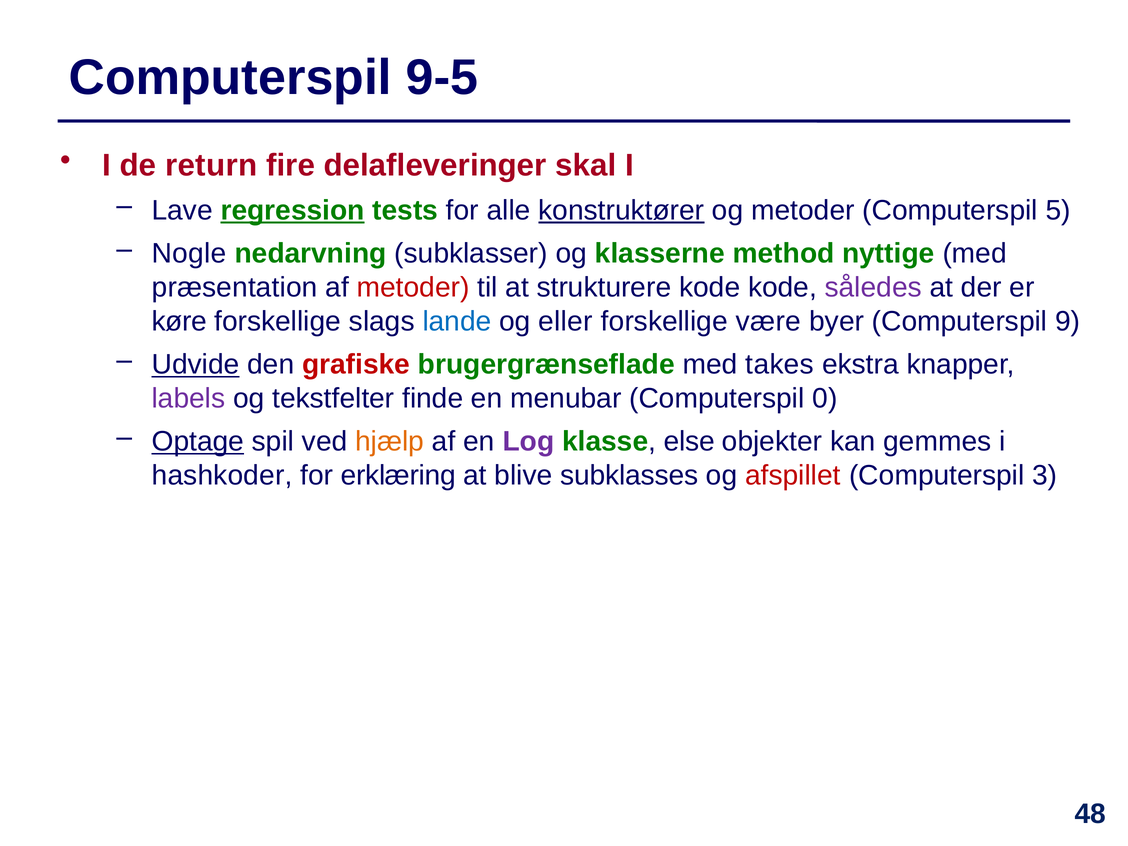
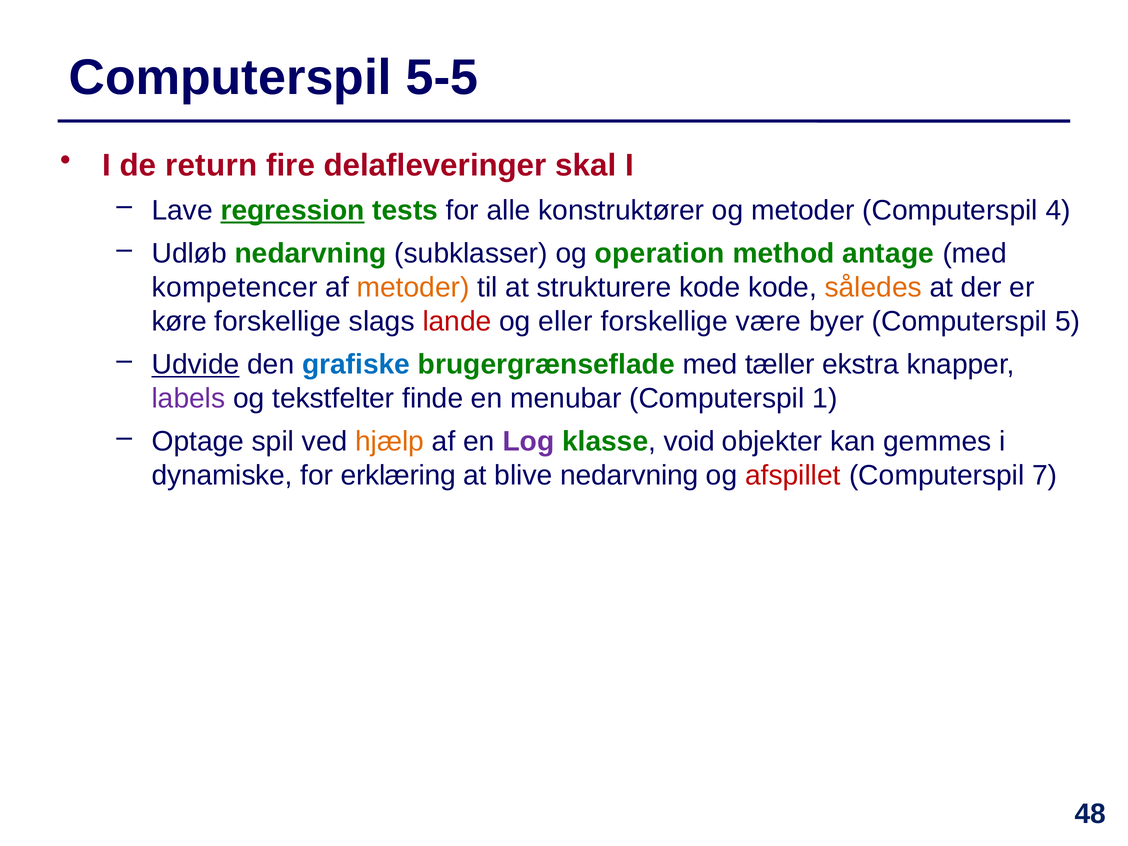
9-5: 9-5 -> 5-5
konstruktører underline: present -> none
5: 5 -> 4
Nogle: Nogle -> Udløb
klasserne: klasserne -> operation
nyttige: nyttige -> antage
præsentation: præsentation -> kompetencer
metoder at (413, 287) colour: red -> orange
således colour: purple -> orange
lande colour: blue -> red
9: 9 -> 5
grafiske colour: red -> blue
takes: takes -> tæller
0: 0 -> 1
Optage underline: present -> none
else: else -> void
hashkoder: hashkoder -> dynamiske
blive subklasses: subklasses -> nedarvning
3: 3 -> 7
